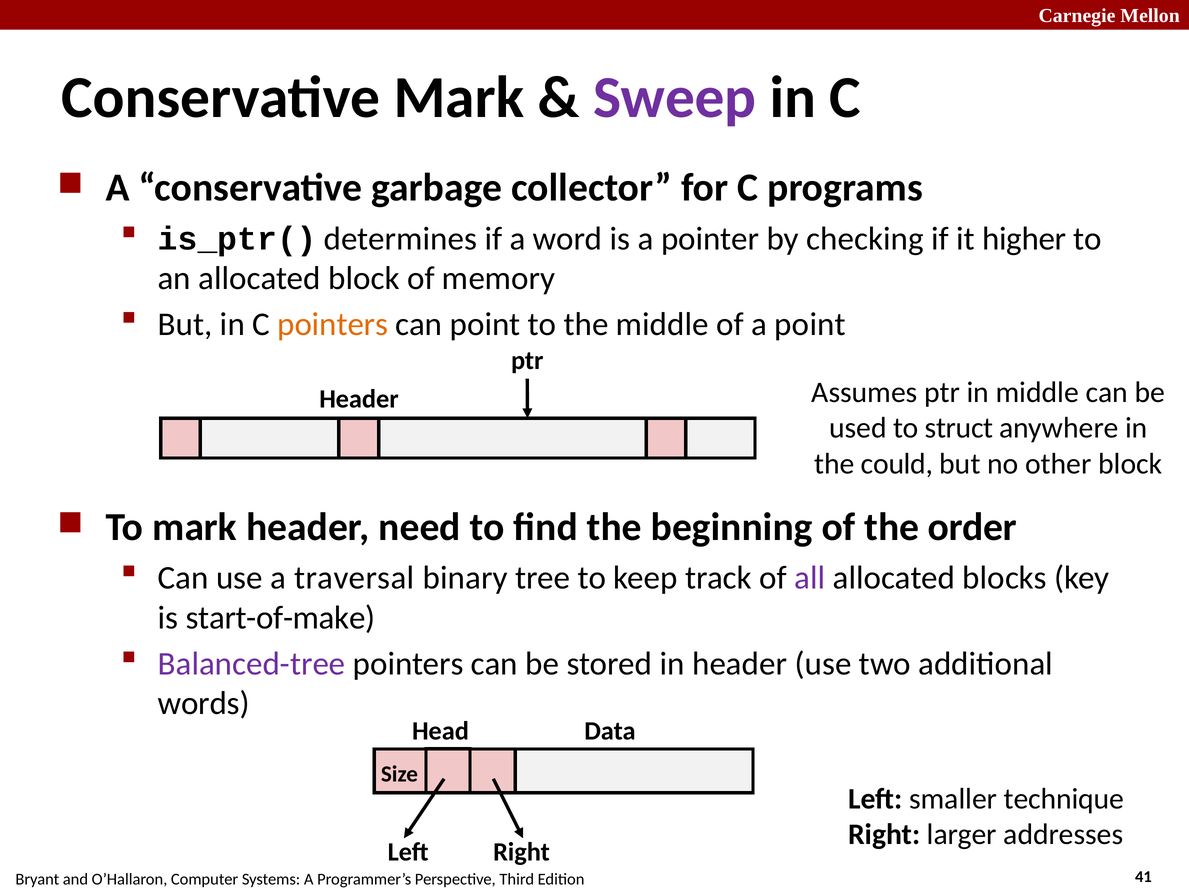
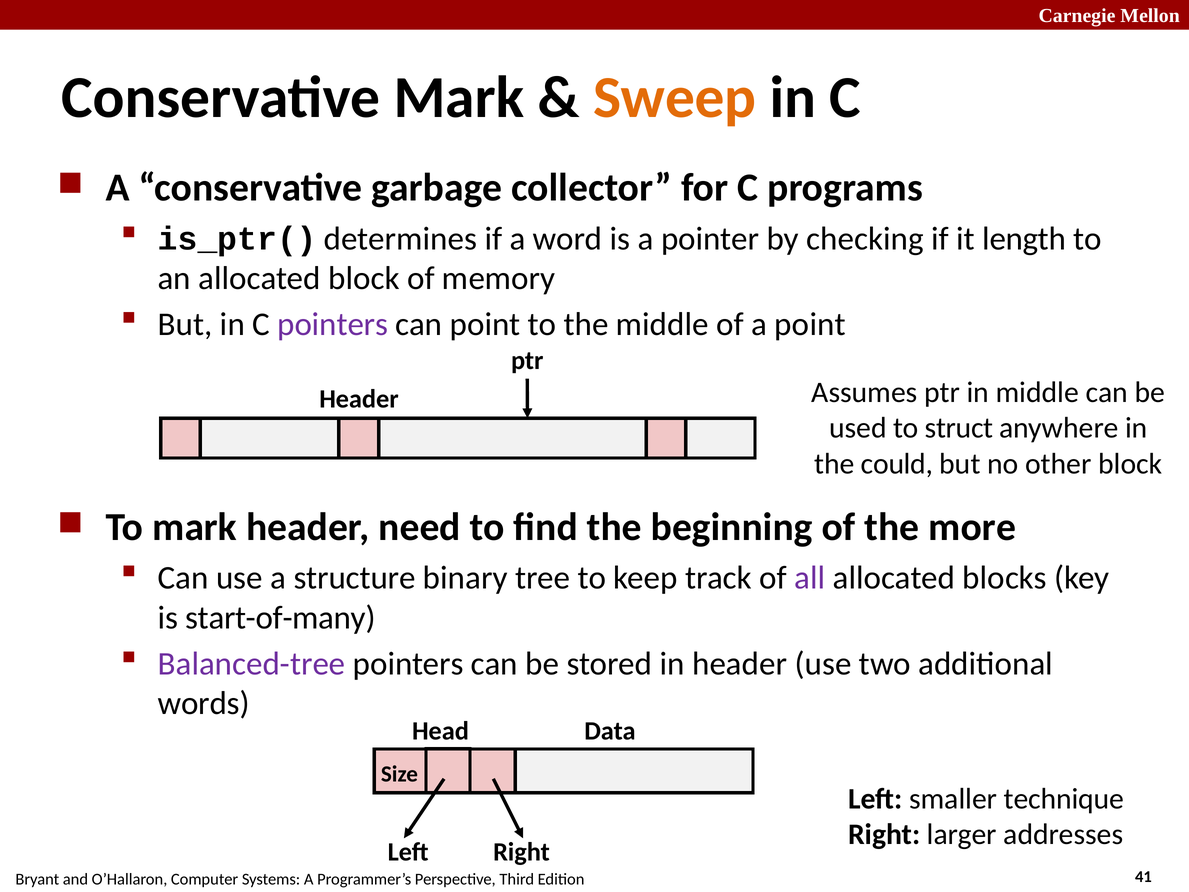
Sweep colour: purple -> orange
higher: higher -> length
pointers at (333, 324) colour: orange -> purple
order: order -> more
traversal: traversal -> structure
start-of-make: start-of-make -> start-of-many
